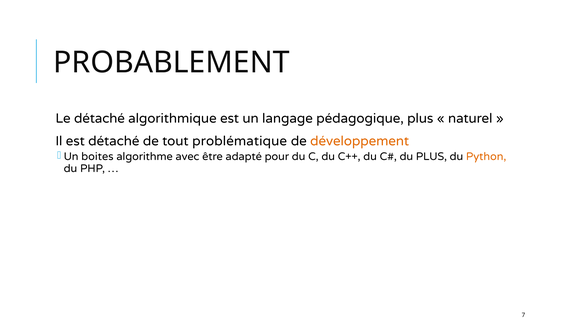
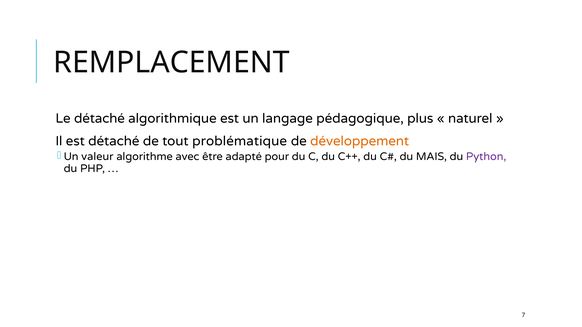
PROBABLEMENT: PROBABLEMENT -> REMPLACEMENT
boites: boites -> valeur
du PLUS: PLUS -> MAIS
Python colour: orange -> purple
